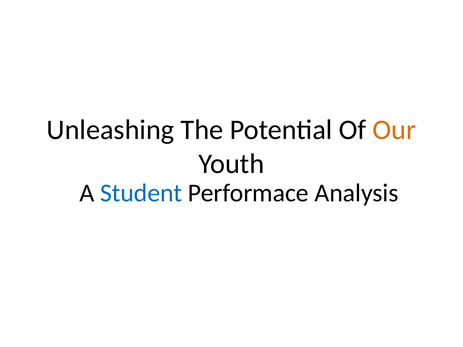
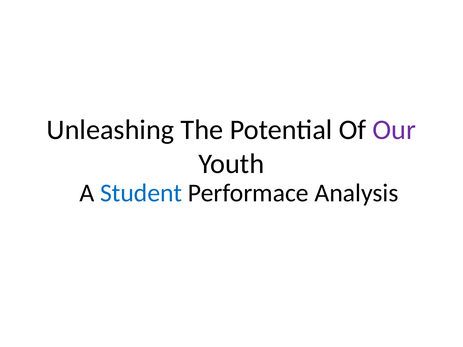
Our colour: orange -> purple
